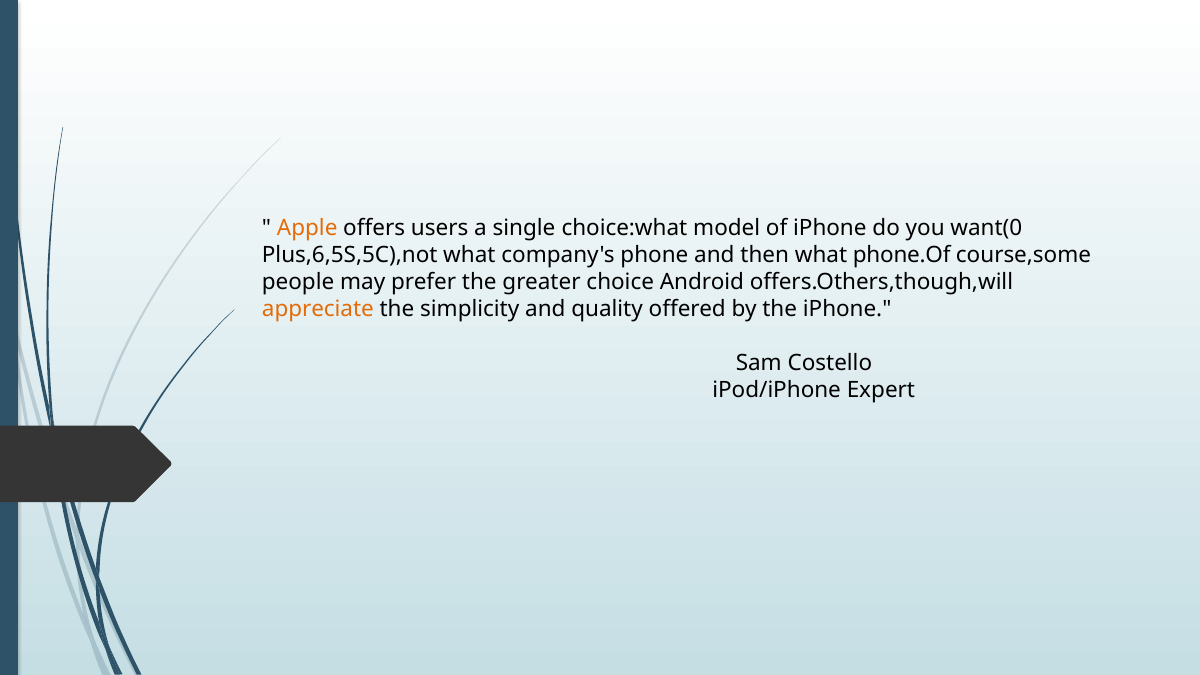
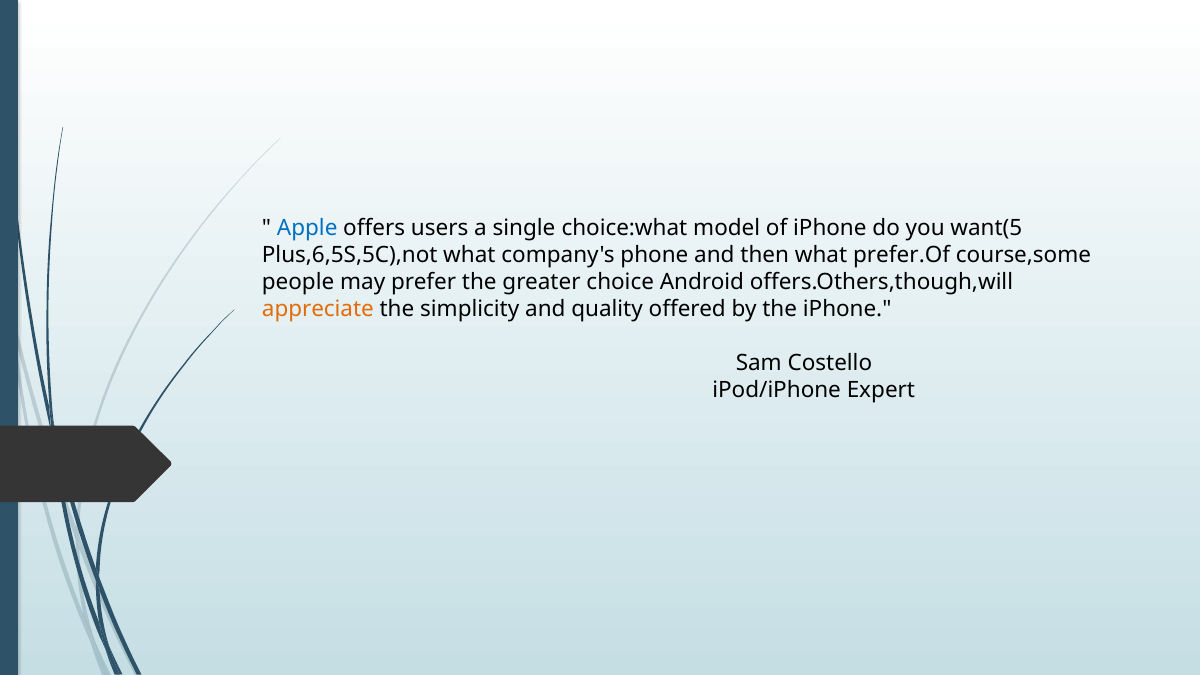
Apple colour: orange -> blue
want(0: want(0 -> want(5
phone.Of: phone.Of -> prefer.Of
